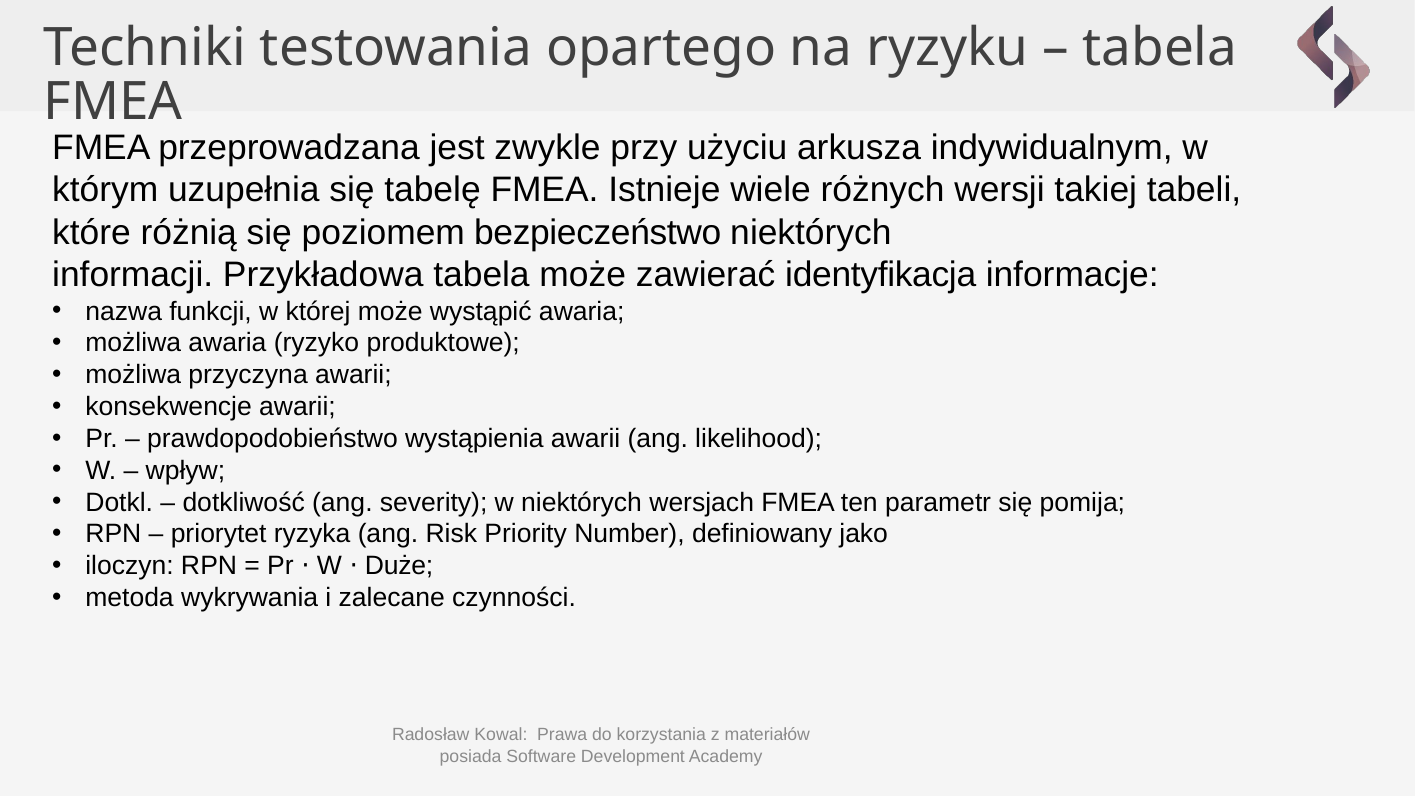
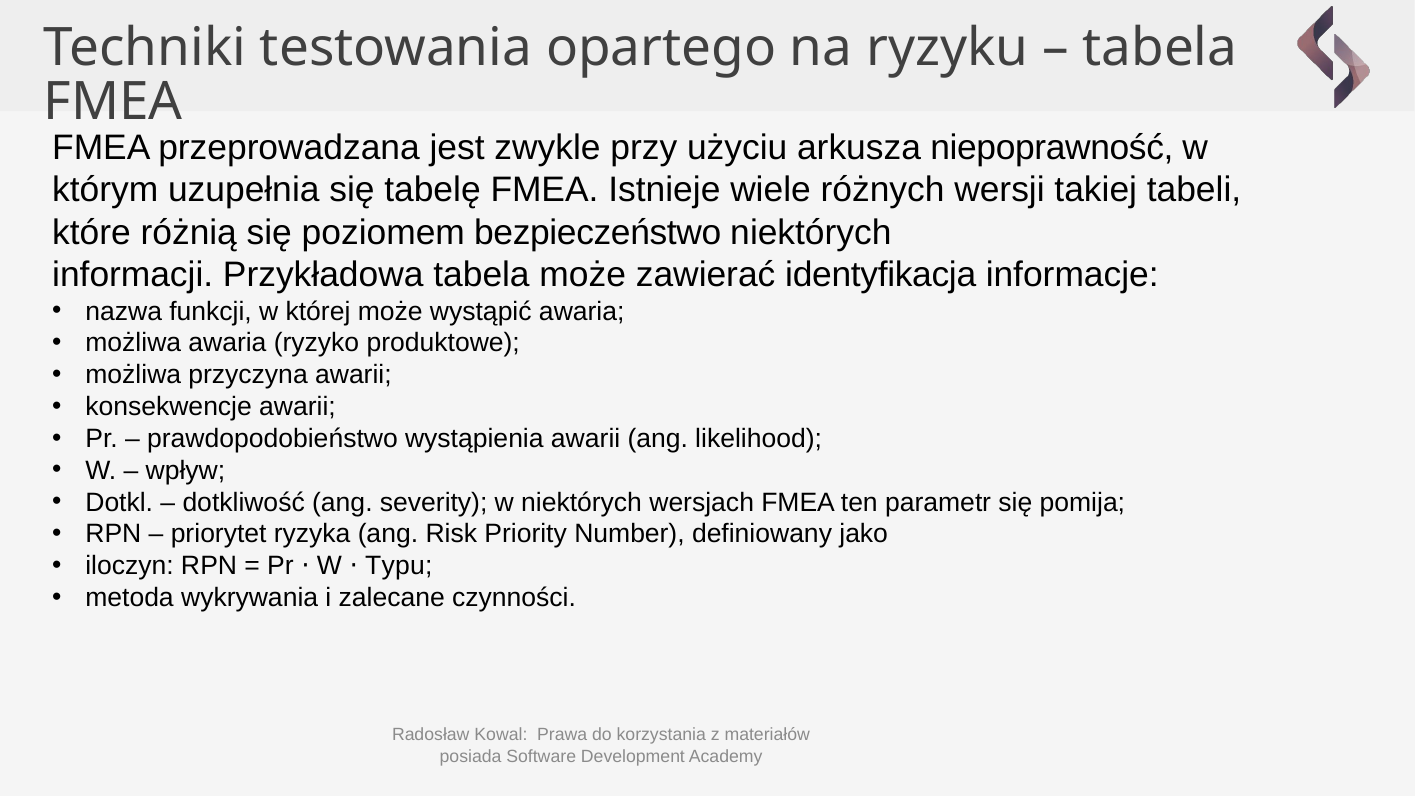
indywidualnym: indywidualnym -> niepoprawność
Duże: Duże -> Typu
